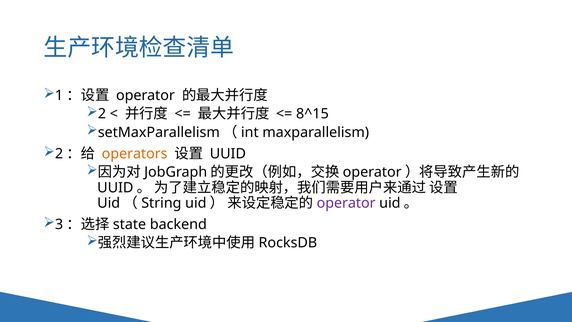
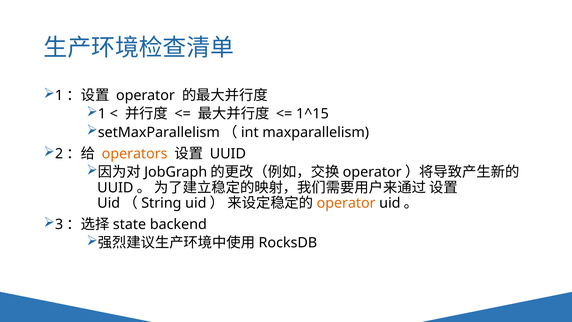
2 at (102, 114): 2 -> 1
8^15: 8^15 -> 1^15
operator at (346, 203) colour: purple -> orange
